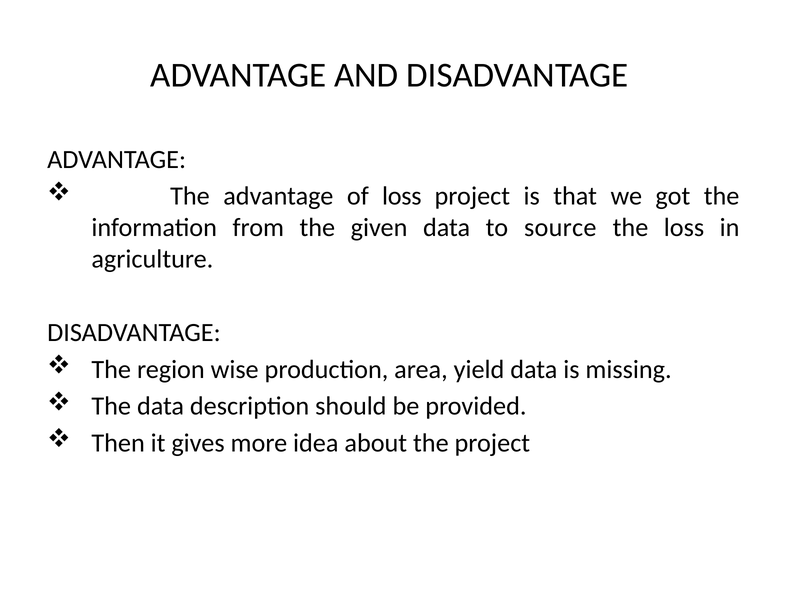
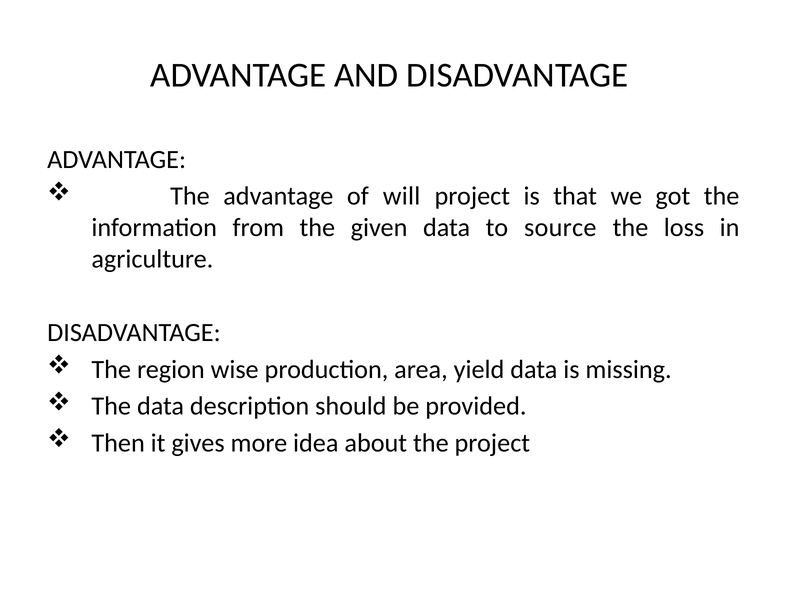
of loss: loss -> will
